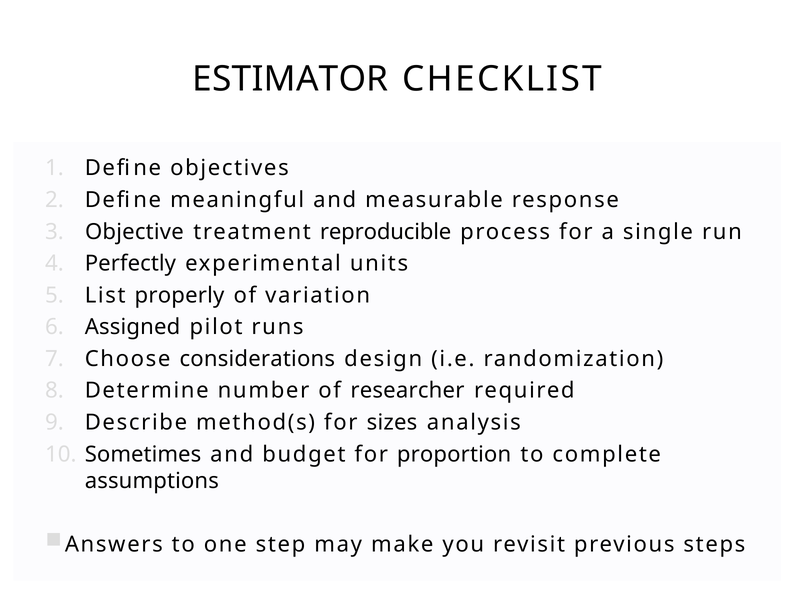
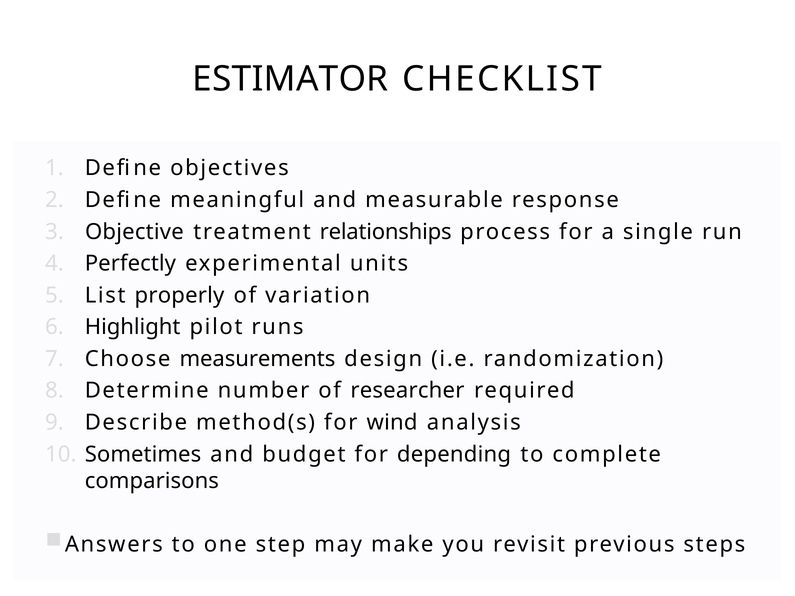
reproducible: reproducible -> relationships
Assigned: Assigned -> Highlight
considerations: considerations -> measurements
sizes: sizes -> wind
proportion: proportion -> depending
assumptions: assumptions -> comparisons
